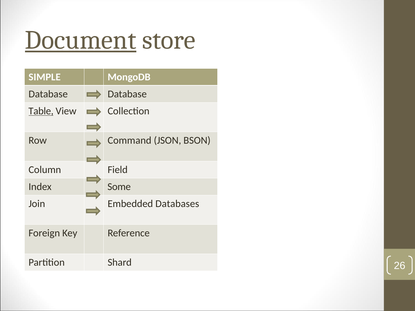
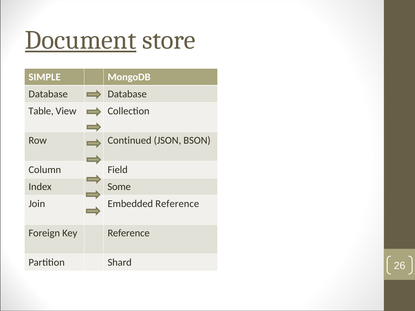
Table underline: present -> none
Command: Command -> Continued
Embedded Databases: Databases -> Reference
